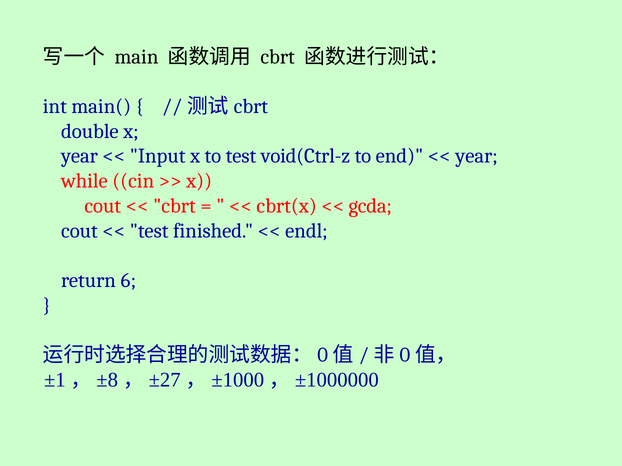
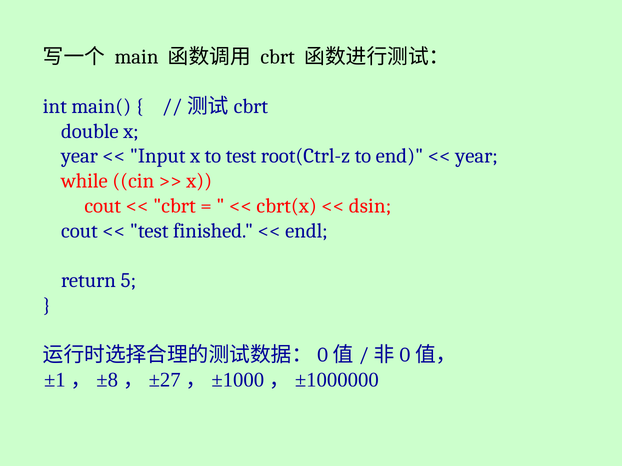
void(Ctrl-z: void(Ctrl-z -> root(Ctrl-z
gcda: gcda -> dsin
6: 6 -> 5
